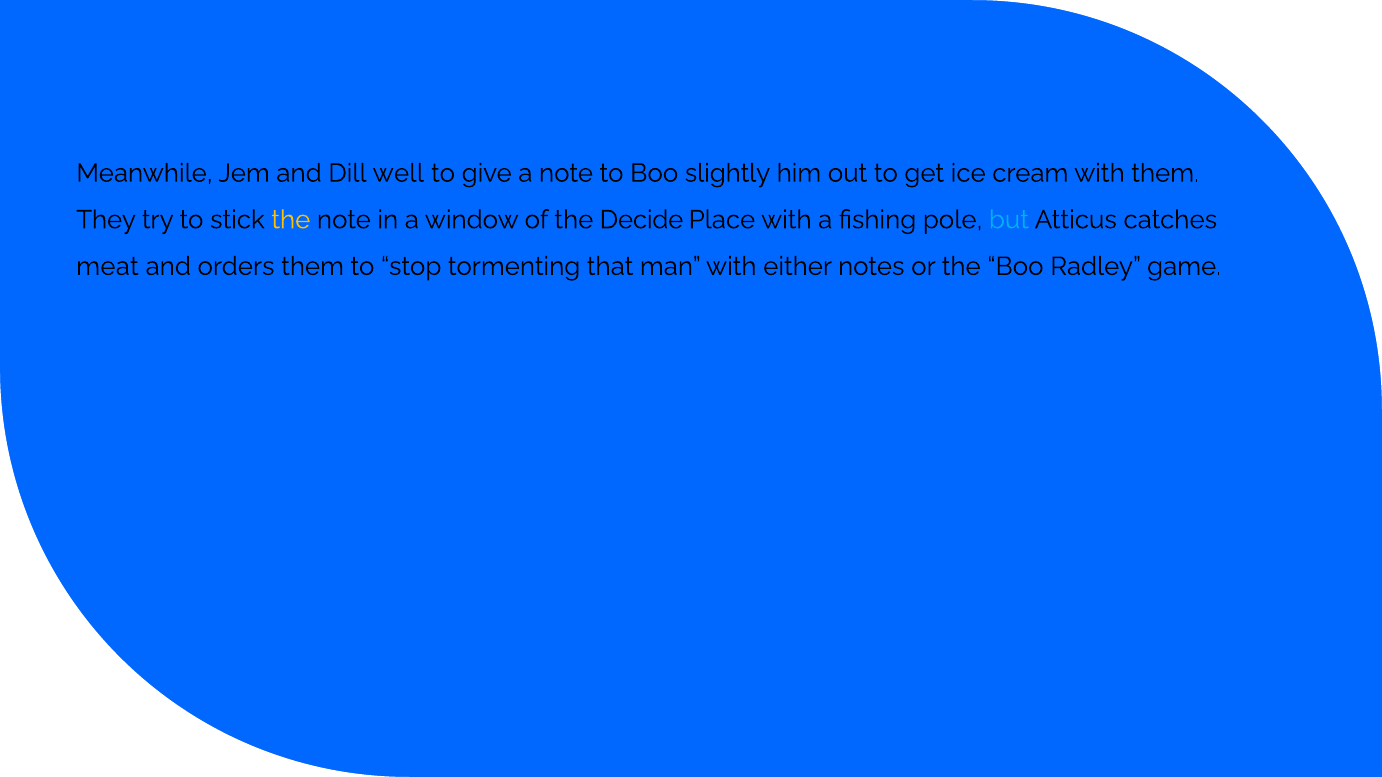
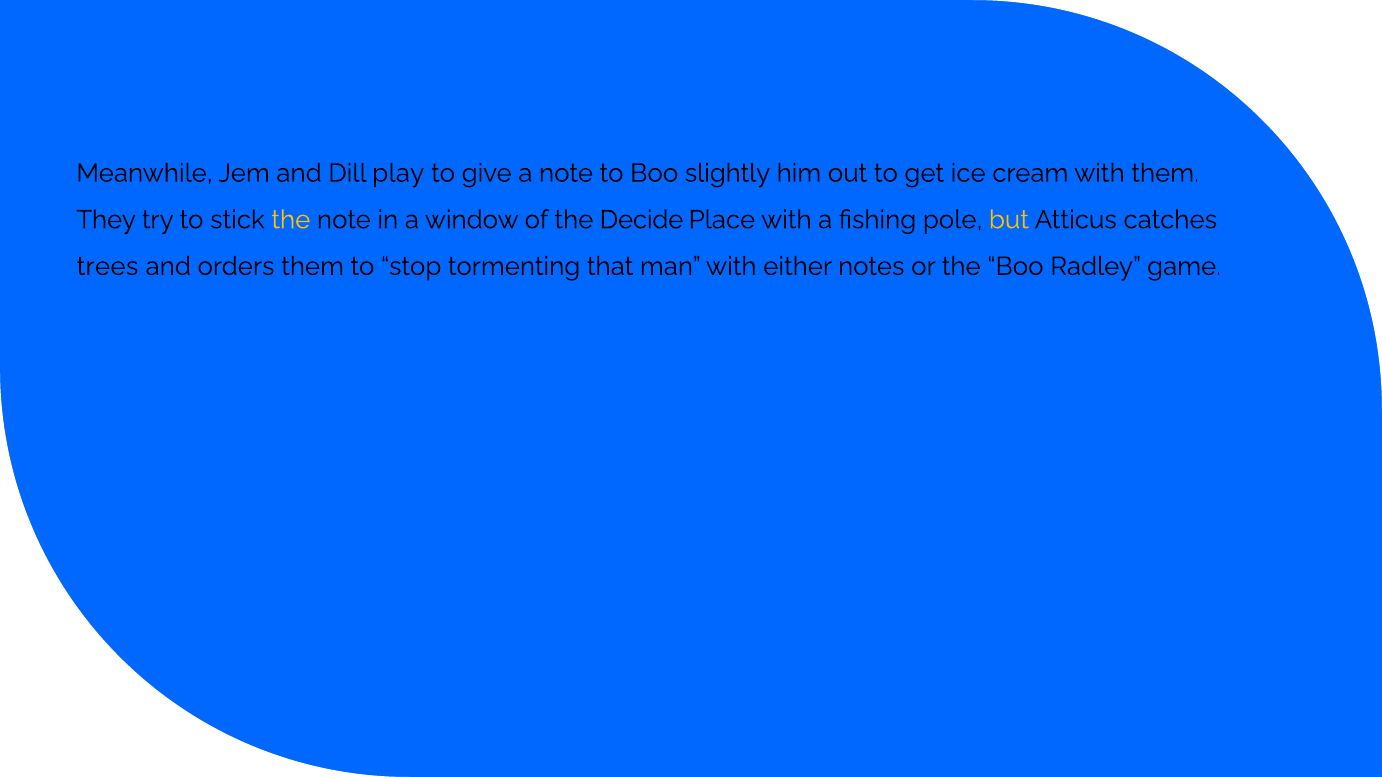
well: well -> play
but colour: light blue -> yellow
meat: meat -> trees
